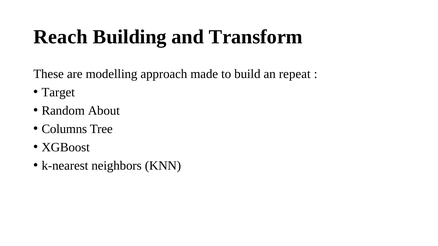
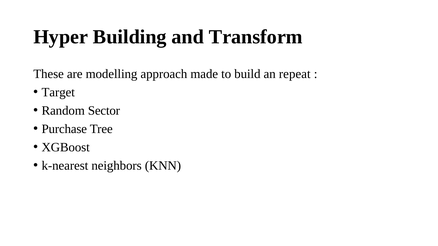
Reach: Reach -> Hyper
About: About -> Sector
Columns: Columns -> Purchase
